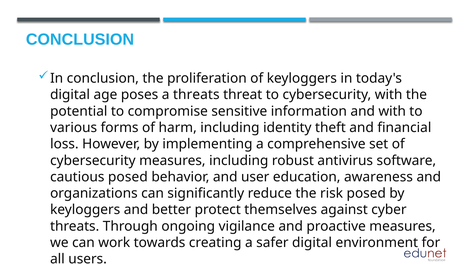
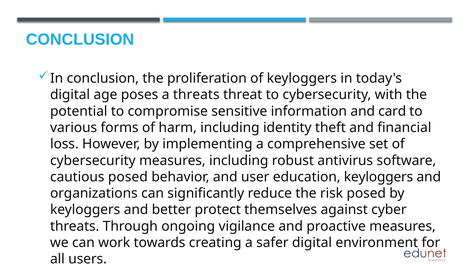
and with: with -> card
education awareness: awareness -> keyloggers
